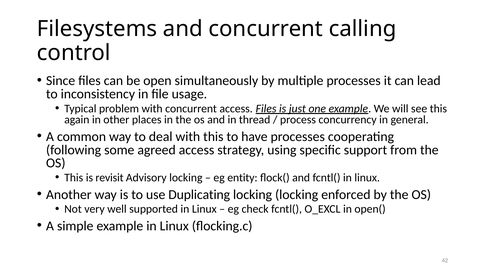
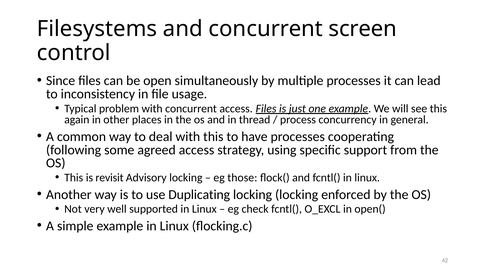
calling: calling -> screen
entity: entity -> those
